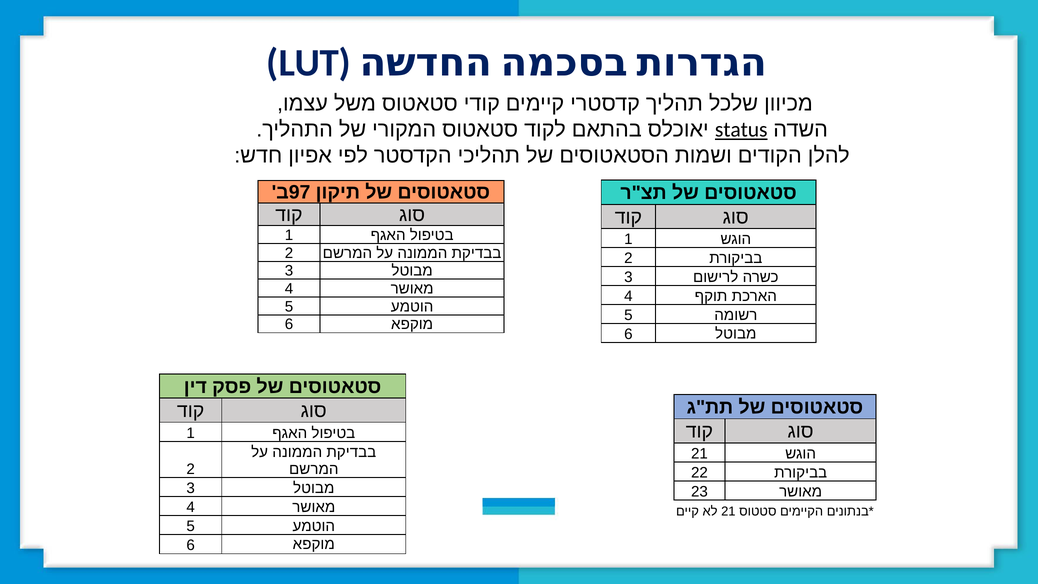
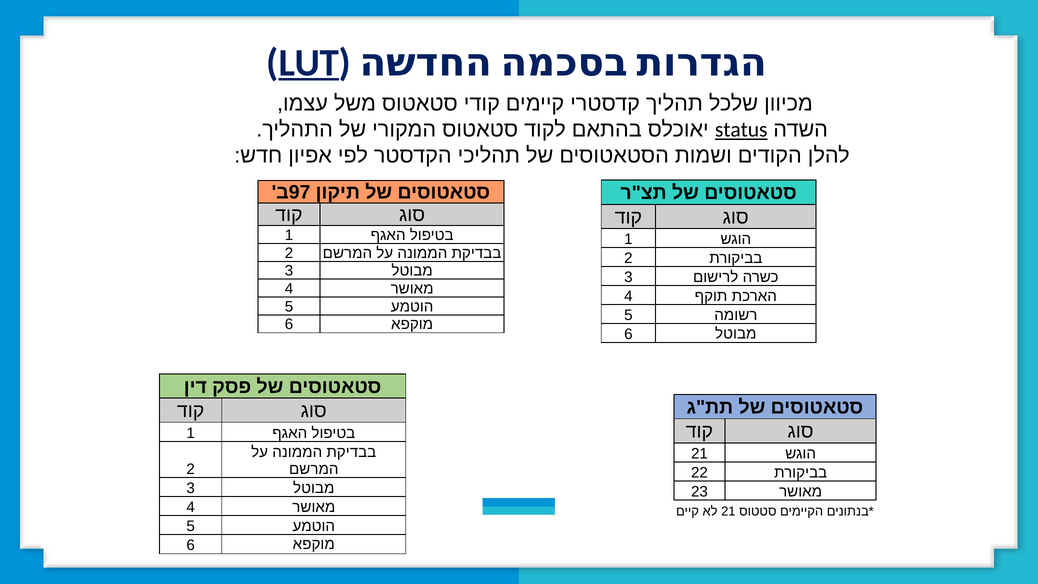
LUT underline: none -> present
